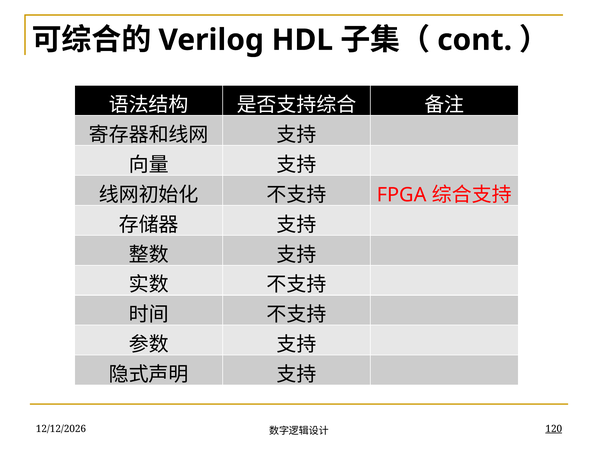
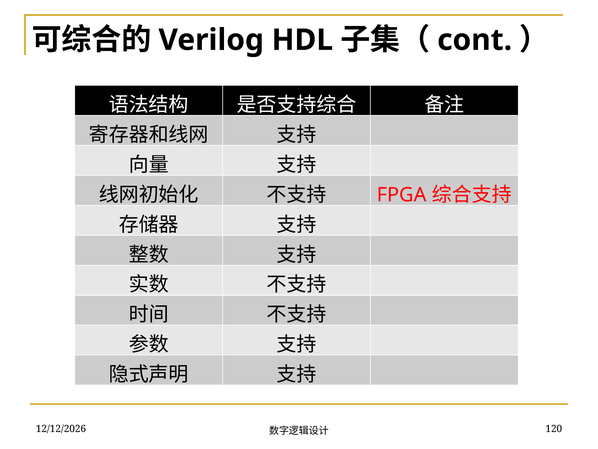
120 underline: present -> none
